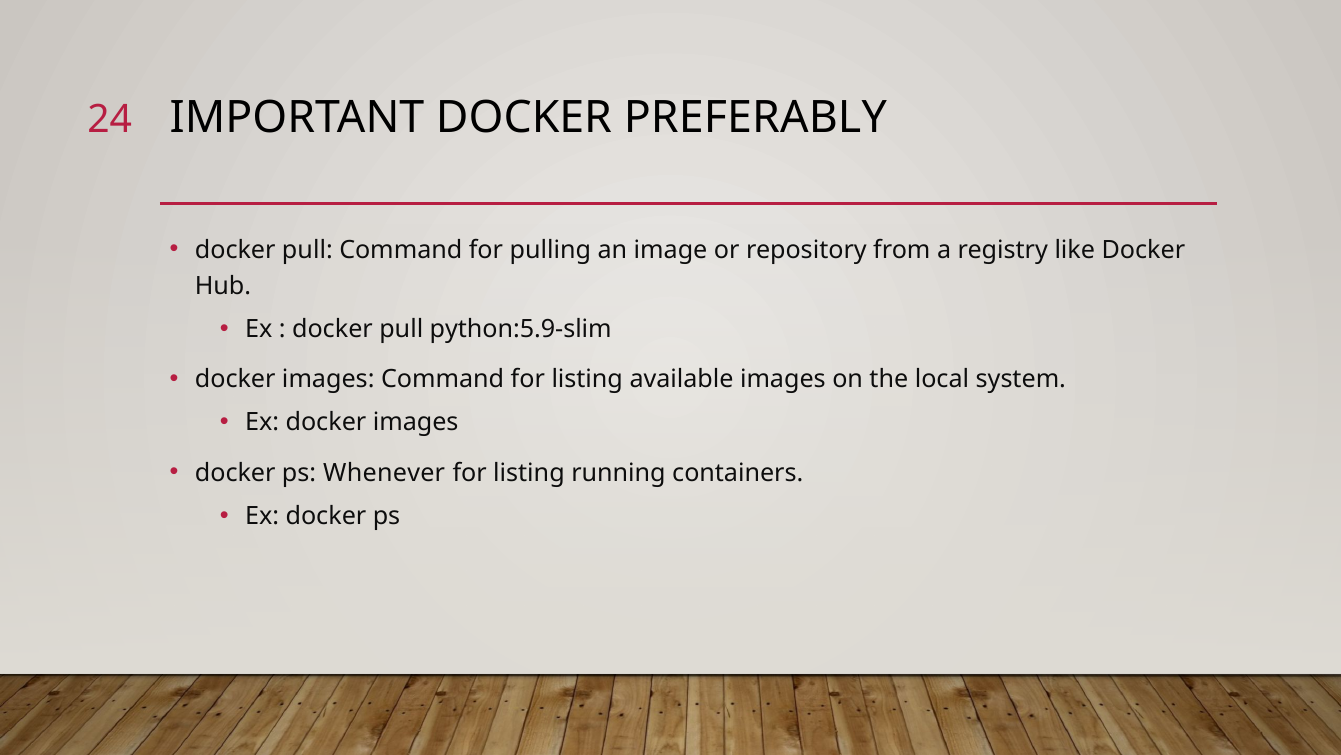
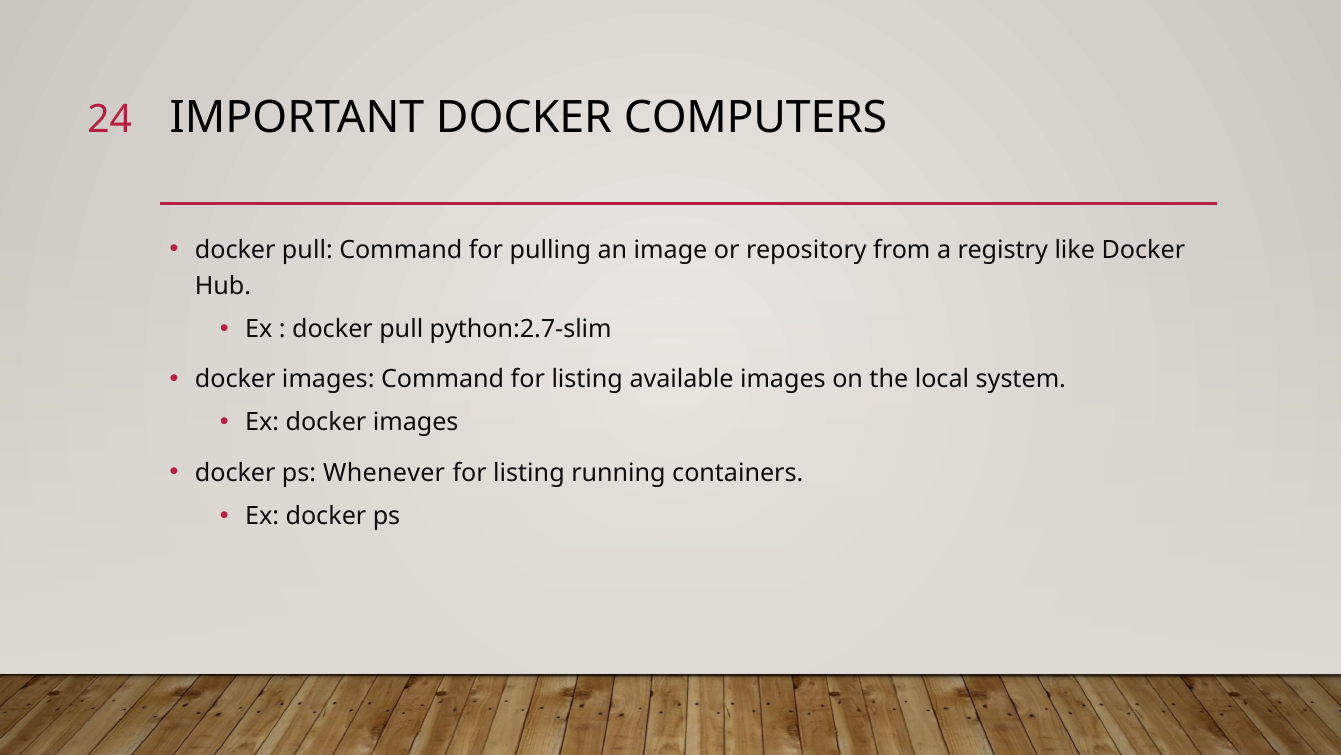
PREFERABLY: PREFERABLY -> COMPUTERS
python:5.9-slim: python:5.9-slim -> python:2.7-slim
